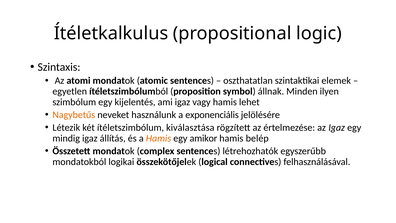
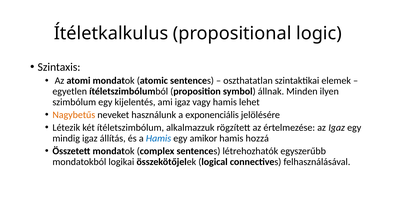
kiválasztása: kiválasztása -> alkalmazzuk
Hamis at (159, 138) colour: orange -> blue
belép: belép -> hozzá
